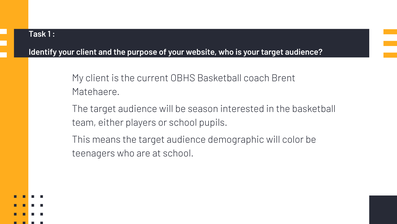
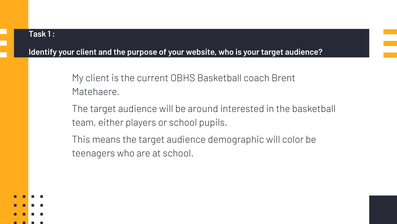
season: season -> around
